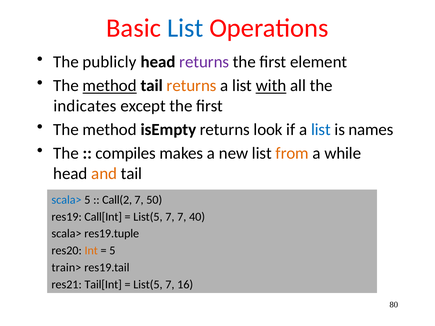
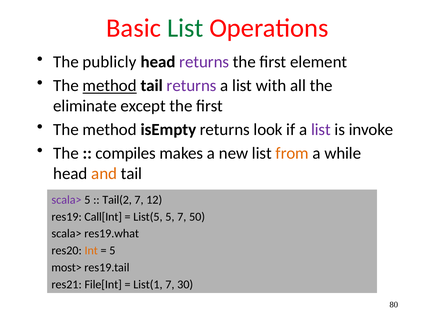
List at (185, 28) colour: blue -> green
returns at (192, 86) colour: orange -> purple
with underline: present -> none
indicates: indicates -> eliminate
list at (321, 130) colour: blue -> purple
names: names -> invoke
scala> at (67, 200) colour: blue -> purple
Call(2: Call(2 -> Tail(2
50: 50 -> 12
7 at (170, 217): 7 -> 5
40: 40 -> 50
res19.tuple: res19.tuple -> res19.what
train>: train> -> most>
Tail[Int: Tail[Int -> File[Int
List(5 at (148, 285): List(5 -> List(1
16: 16 -> 30
